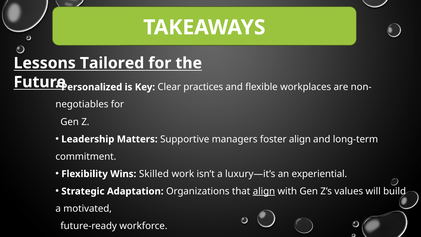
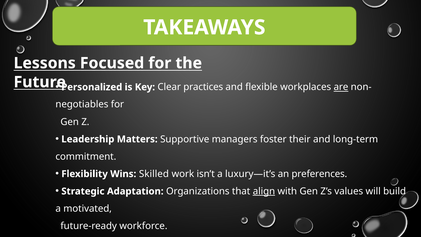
Lessons Tailored: Tailored -> Focused
are underline: none -> present
foster align: align -> their
experiential: experiential -> preferences
